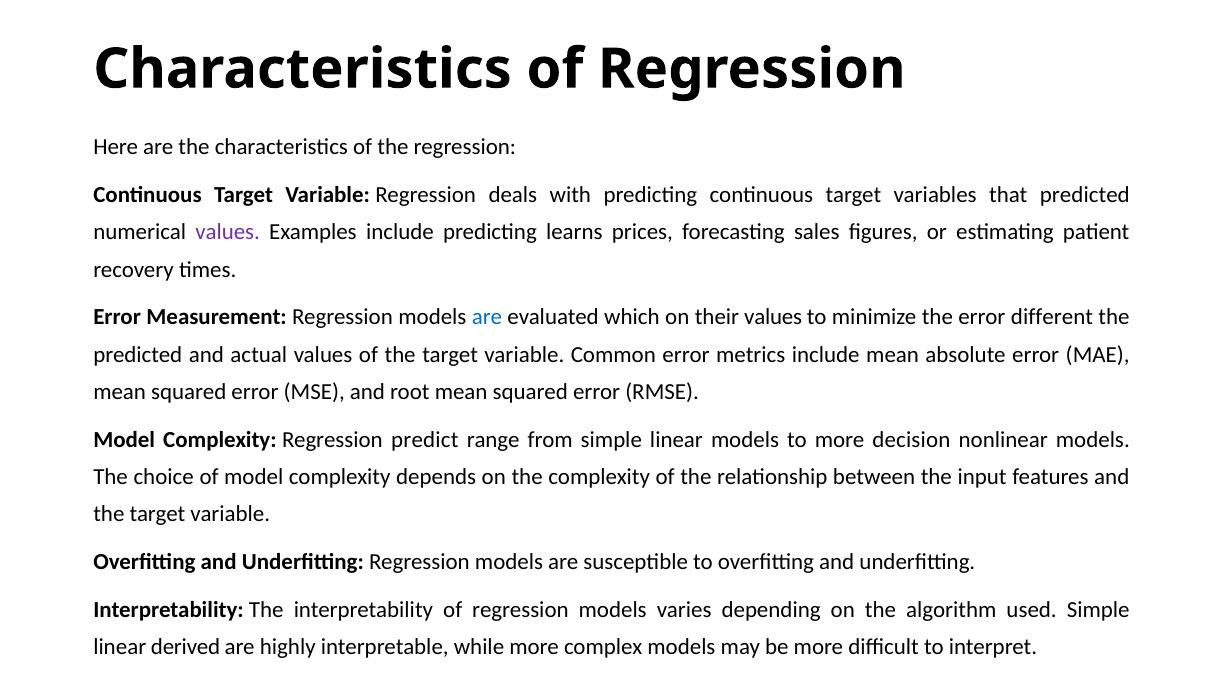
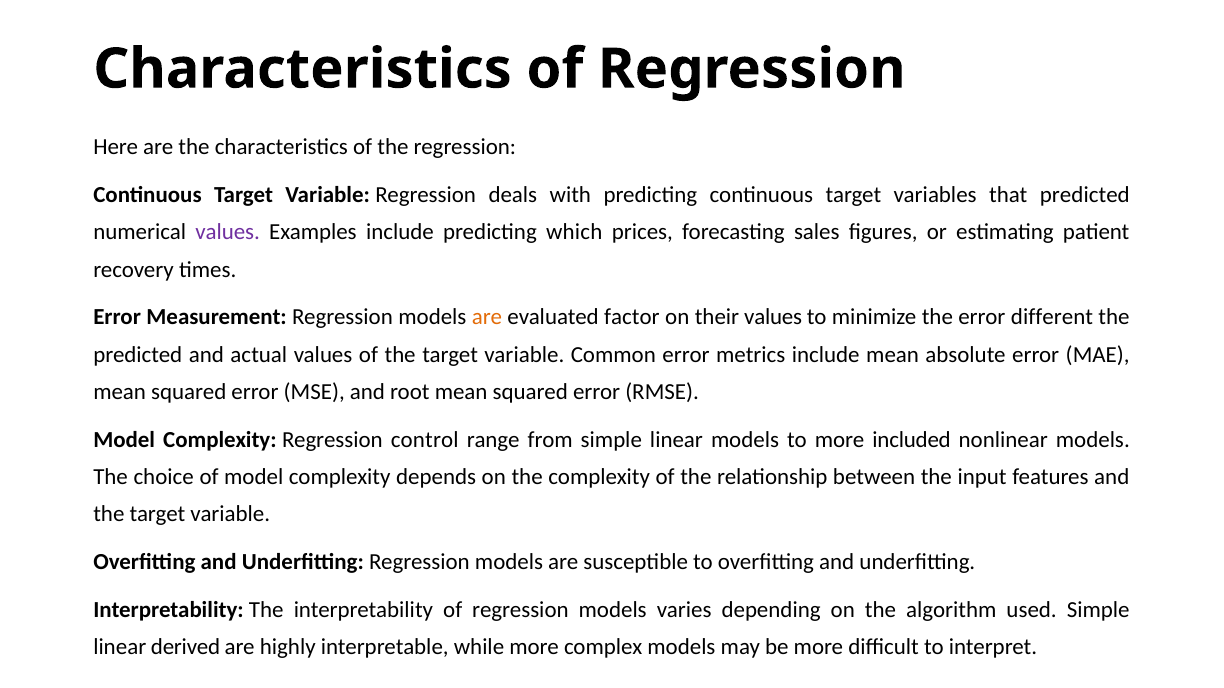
learns: learns -> which
are at (487, 317) colour: blue -> orange
which: which -> factor
predict: predict -> control
decision: decision -> included
